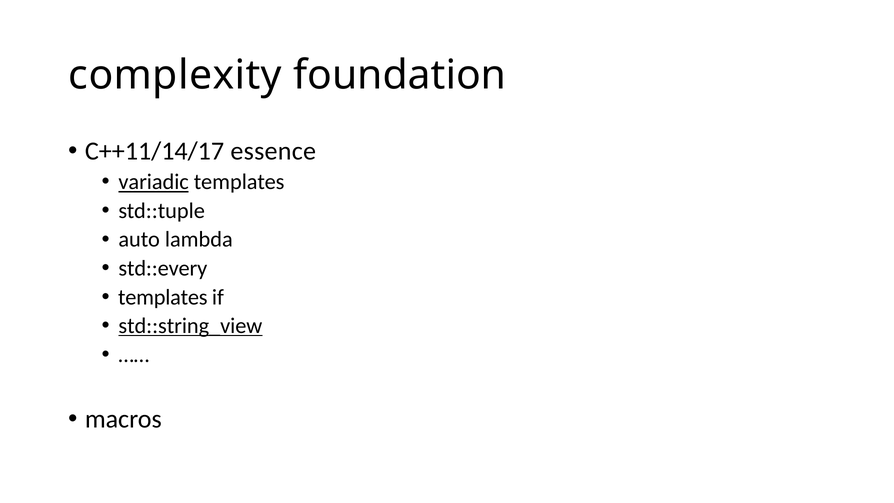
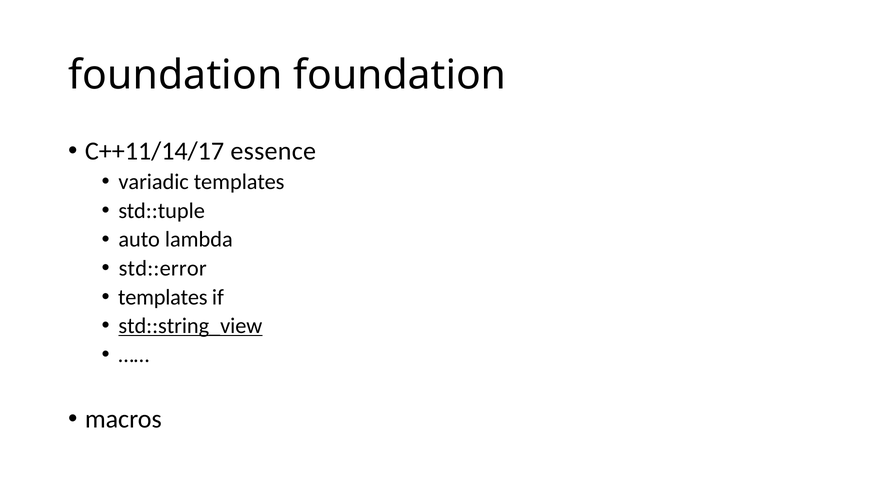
complexity at (175, 75): complexity -> foundation
variadic underline: present -> none
std::every: std::every -> std::error
